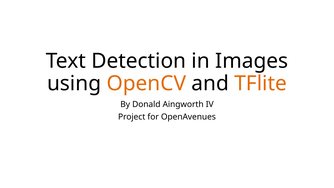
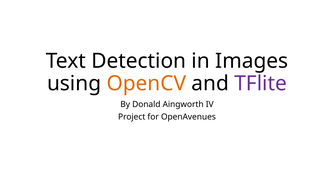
TFlite colour: orange -> purple
